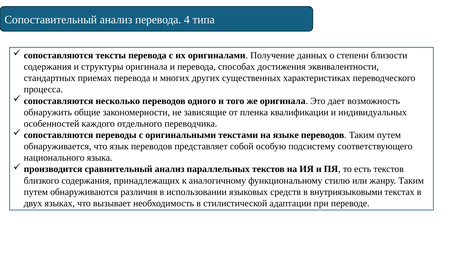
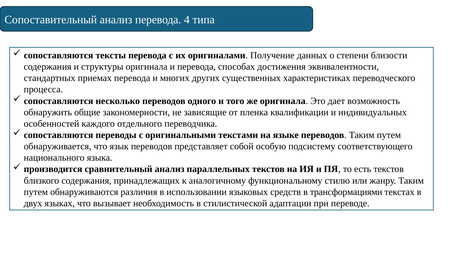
внутриязыковыми: внутриязыковыми -> трансформациями
